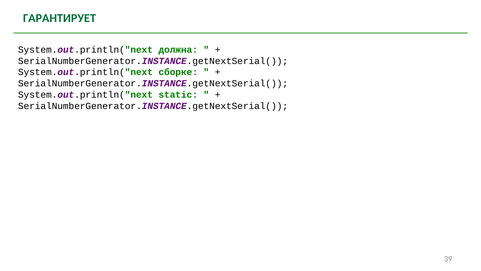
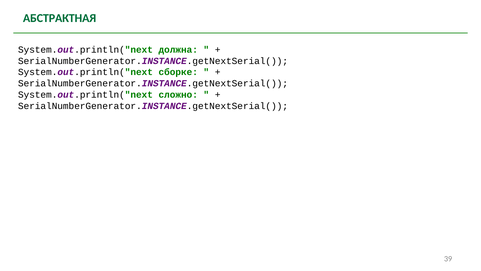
ГАРАНТИРУЕТ: ГАРАНТИРУЕТ -> АБСТРАКТНАЯ
static: static -> сложно
